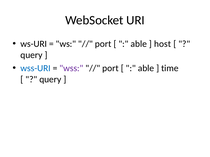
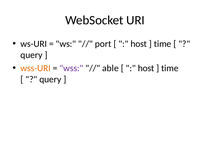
able at (139, 44): able -> host
host at (163, 44): host -> time
wss-URI colour: blue -> orange
port at (110, 68): port -> able
able at (146, 68): able -> host
